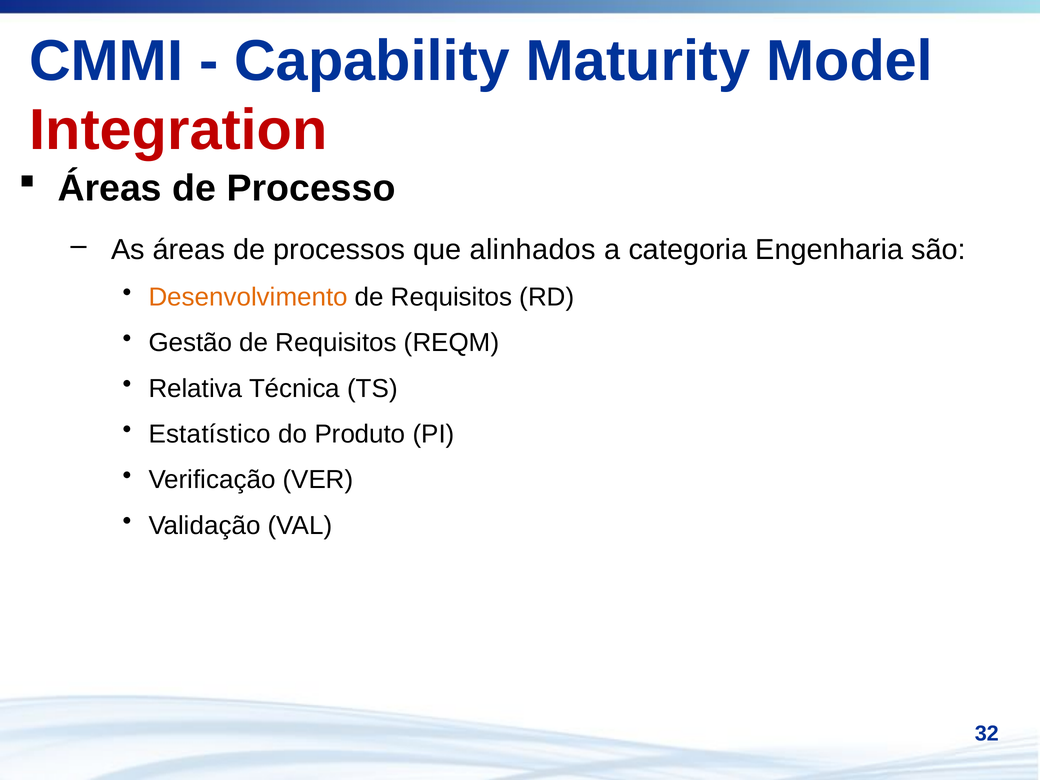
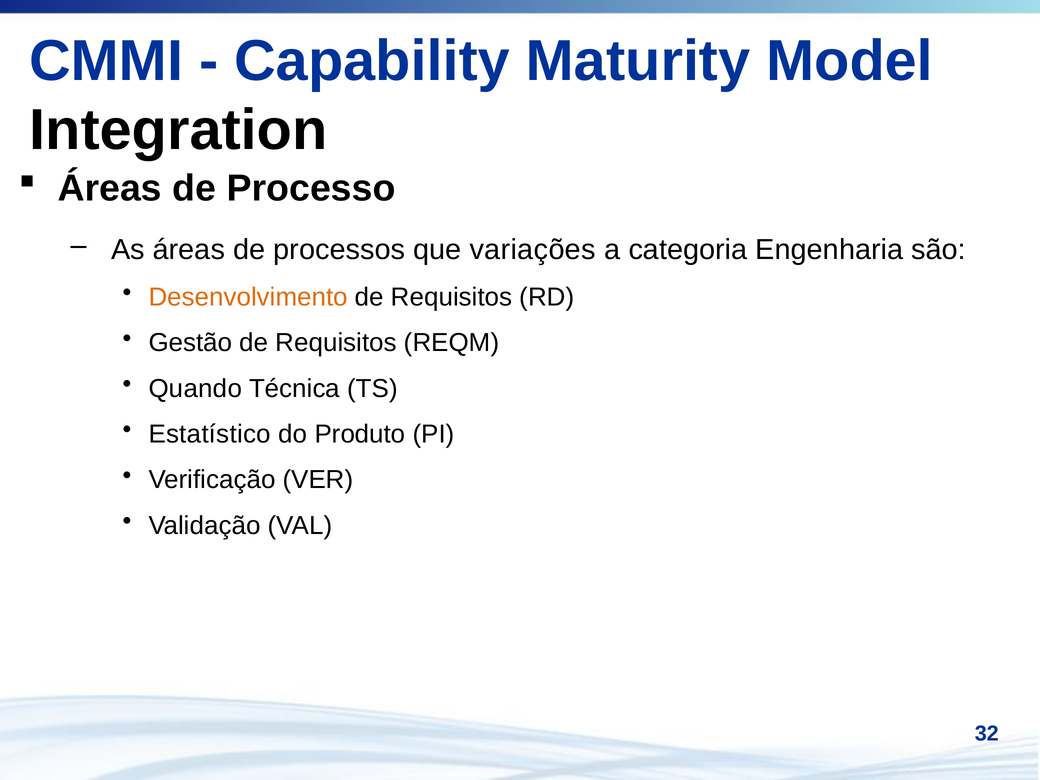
Integration colour: red -> black
alinhados: alinhados -> variações
Relativa: Relativa -> Quando
